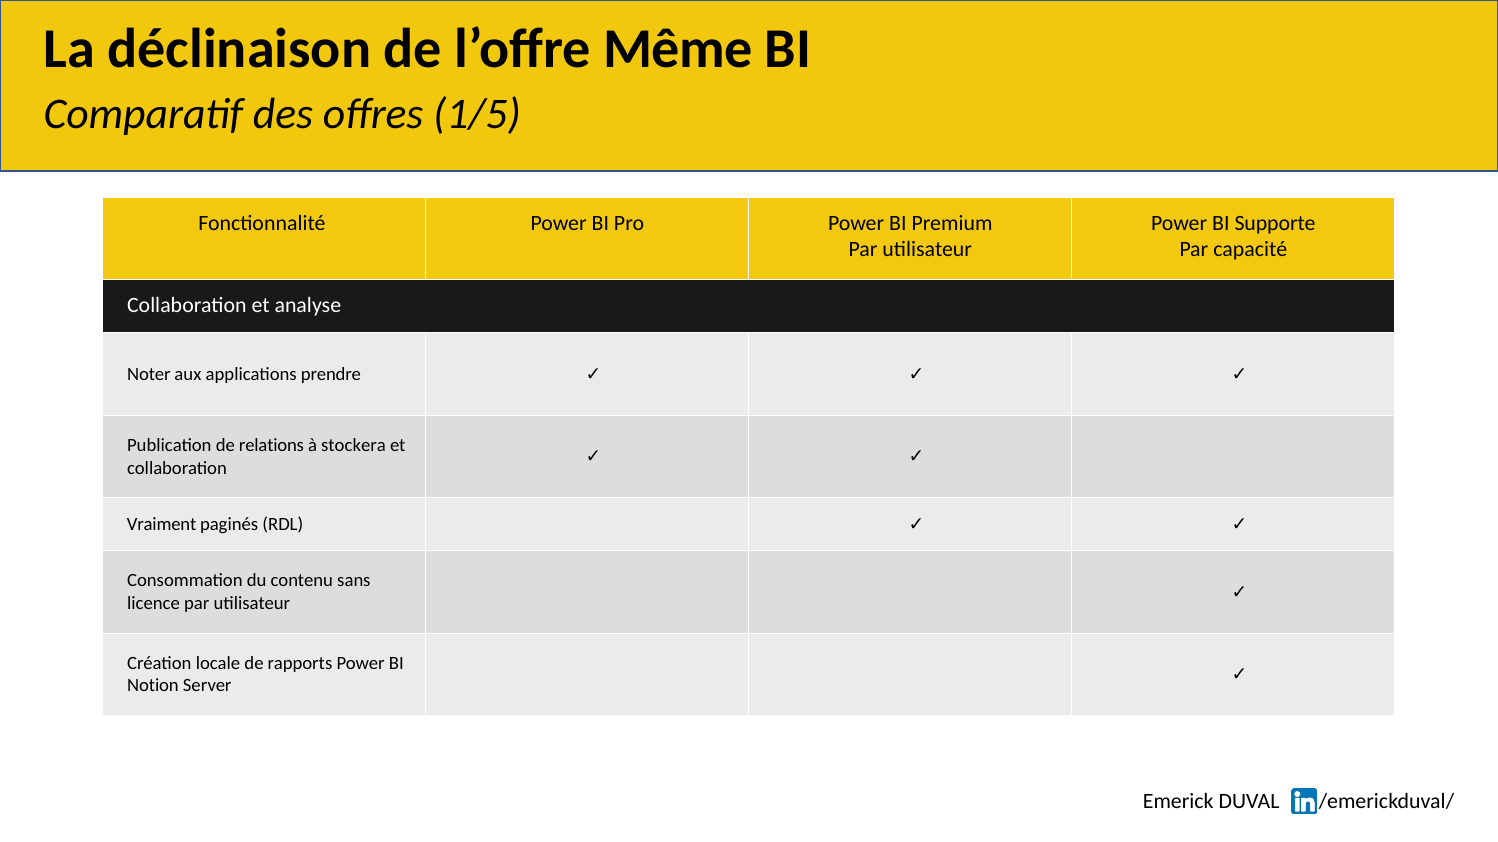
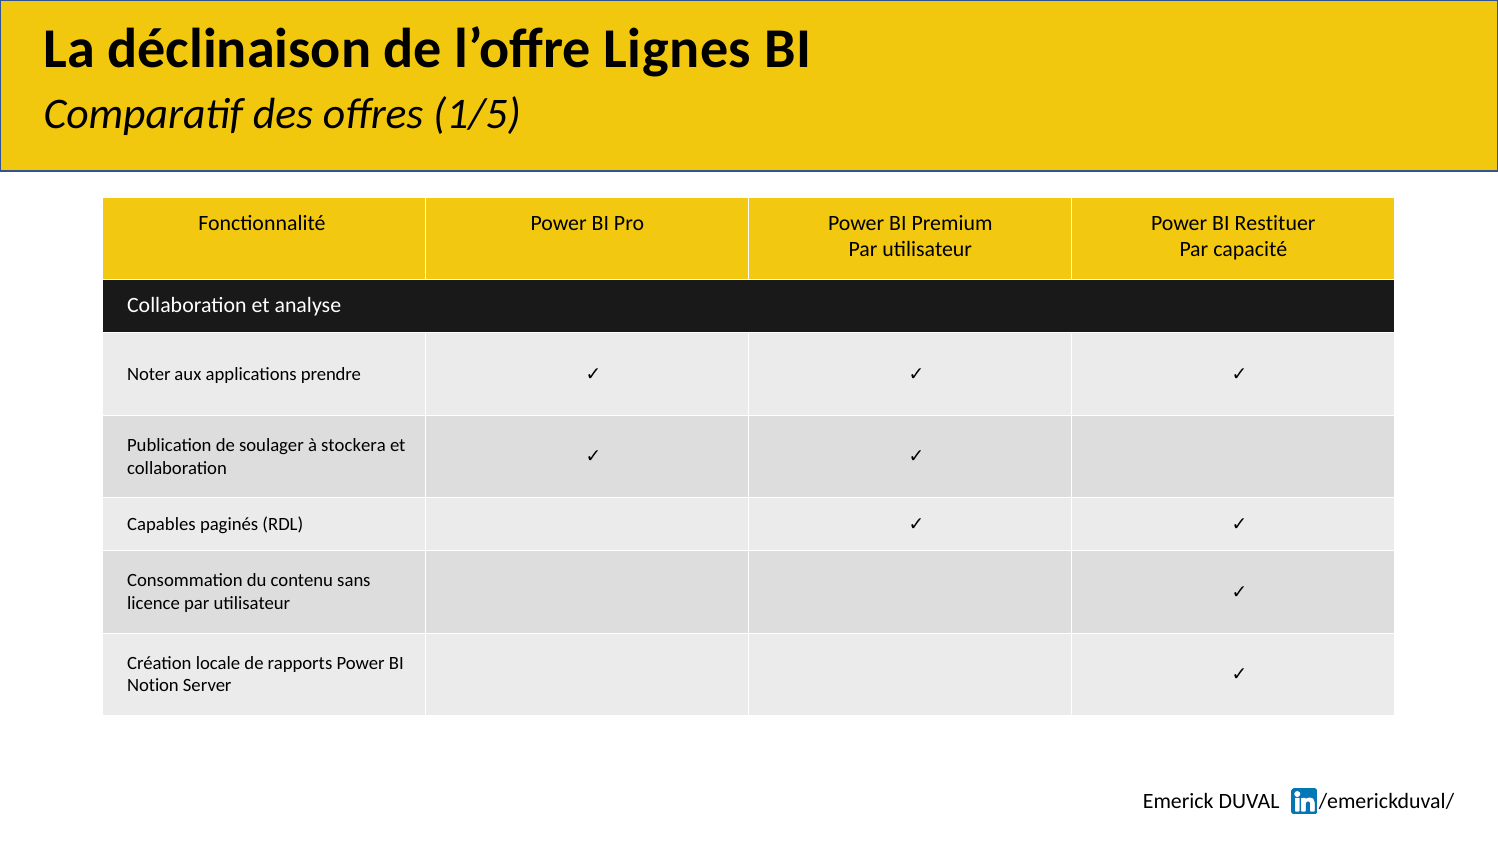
Même: Même -> Lignes
Supporte: Supporte -> Restituer
relations: relations -> soulager
Vraiment: Vraiment -> Capables
